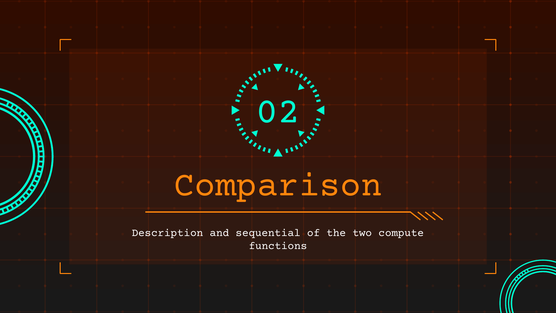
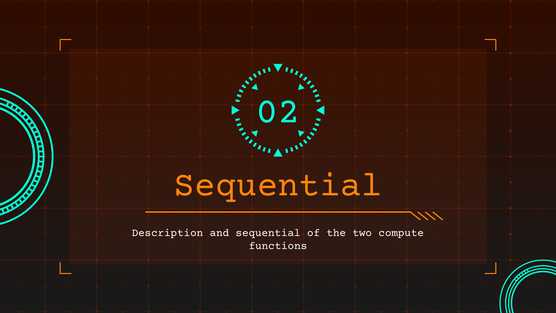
Comparison at (278, 184): Comparison -> Sequential
